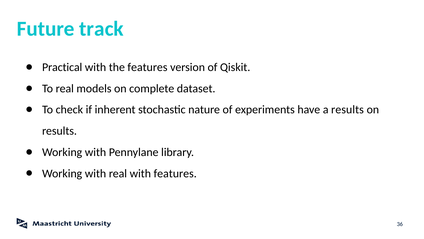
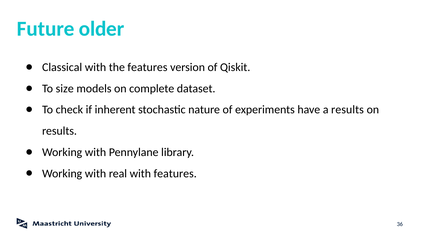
track: track -> older
Practical: Practical -> Classical
To real: real -> size
